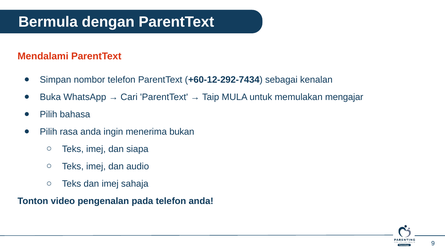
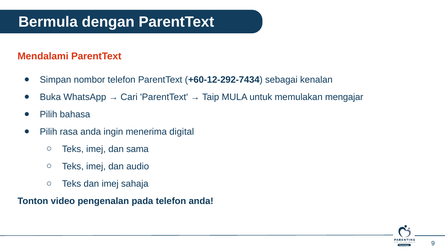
bukan: bukan -> digital
siapa: siapa -> sama
